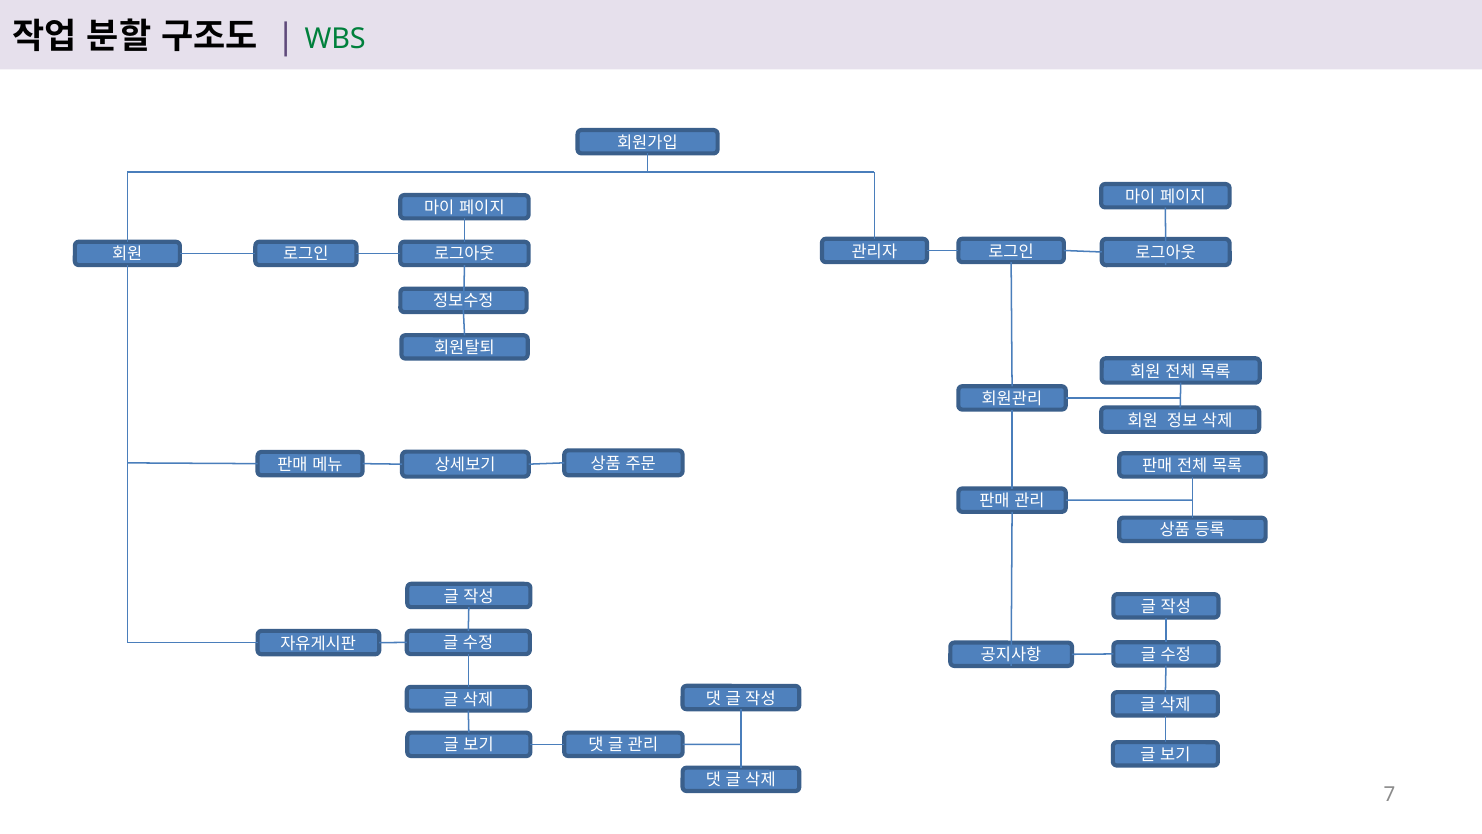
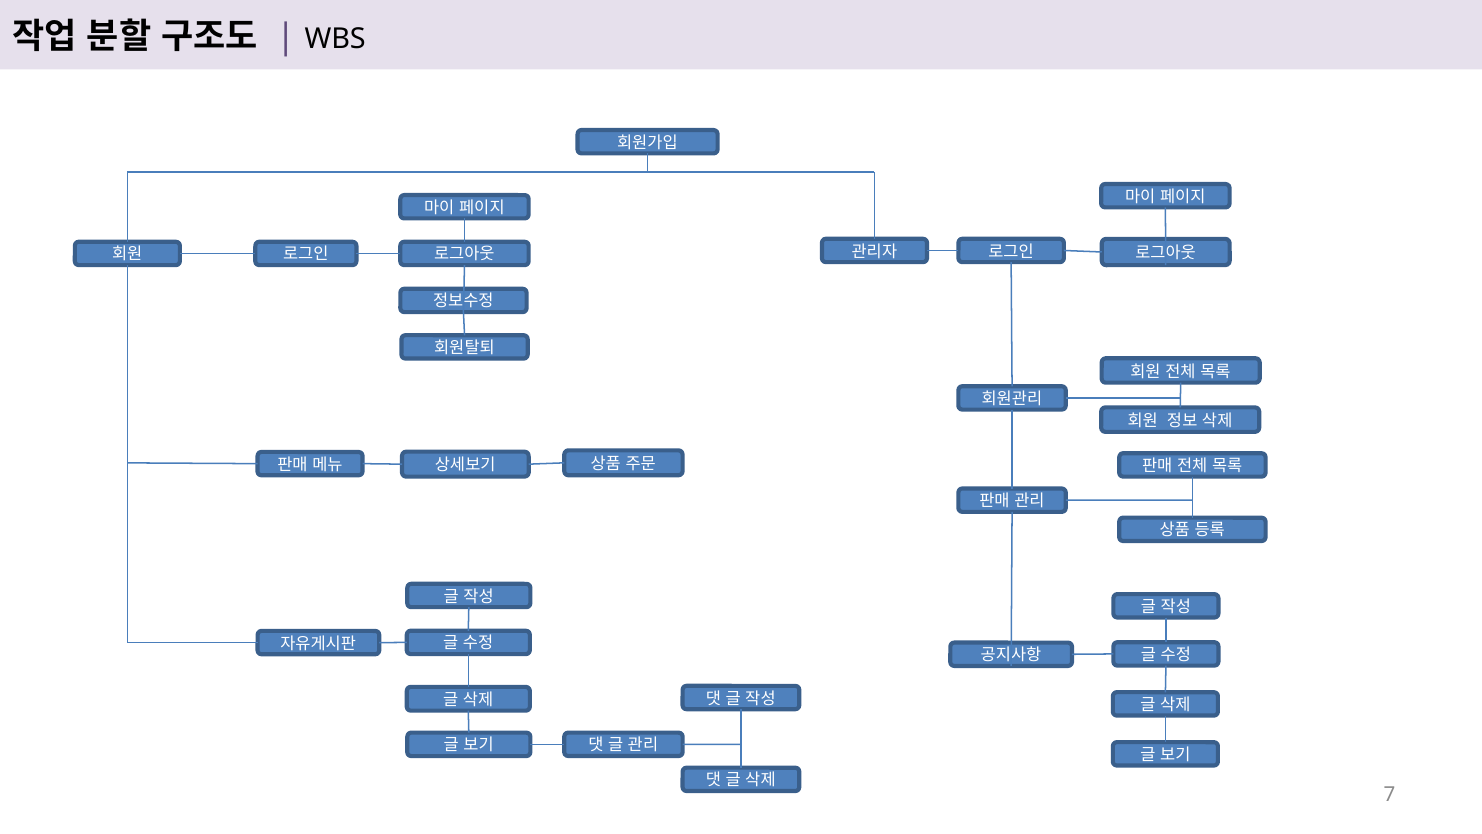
WBS colour: green -> black
